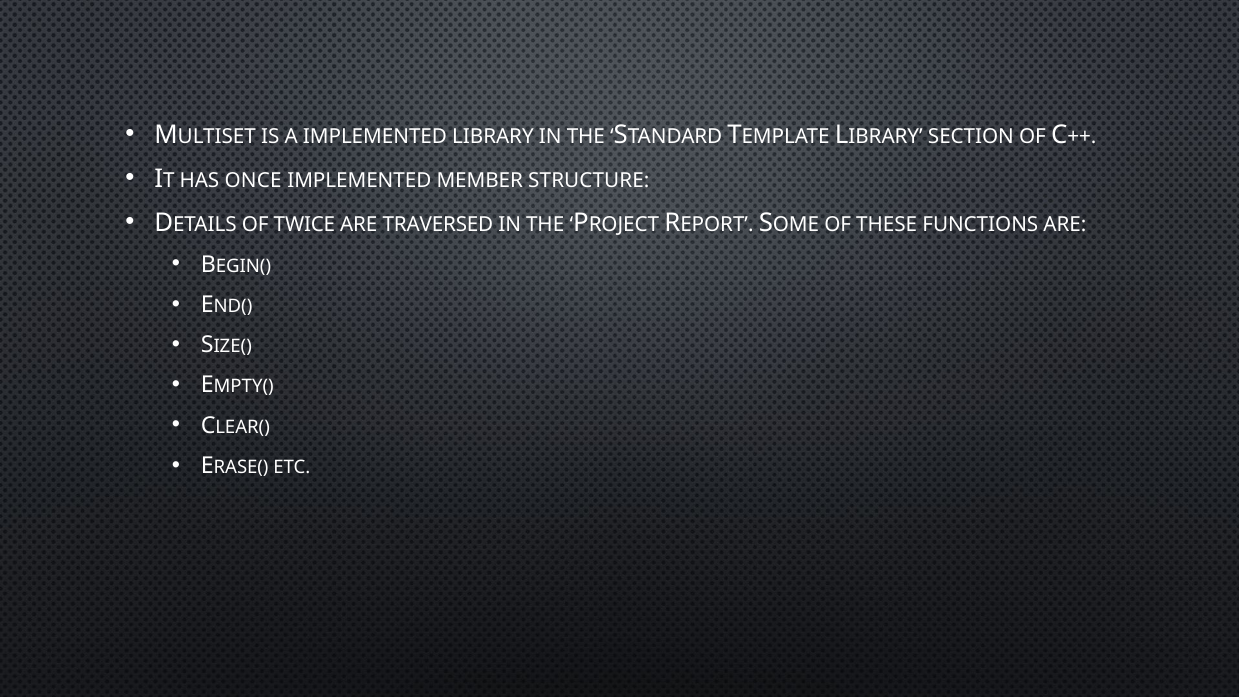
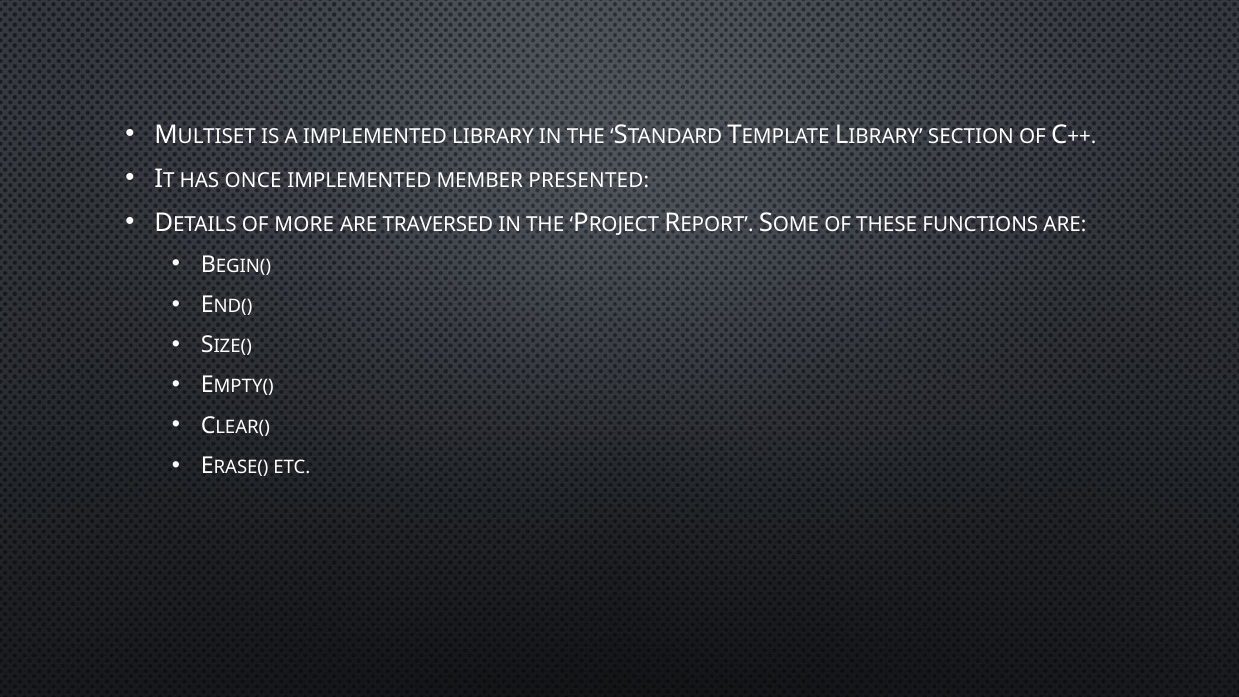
STRUCTURE: STRUCTURE -> PRESENTED
TWICE: TWICE -> MORE
